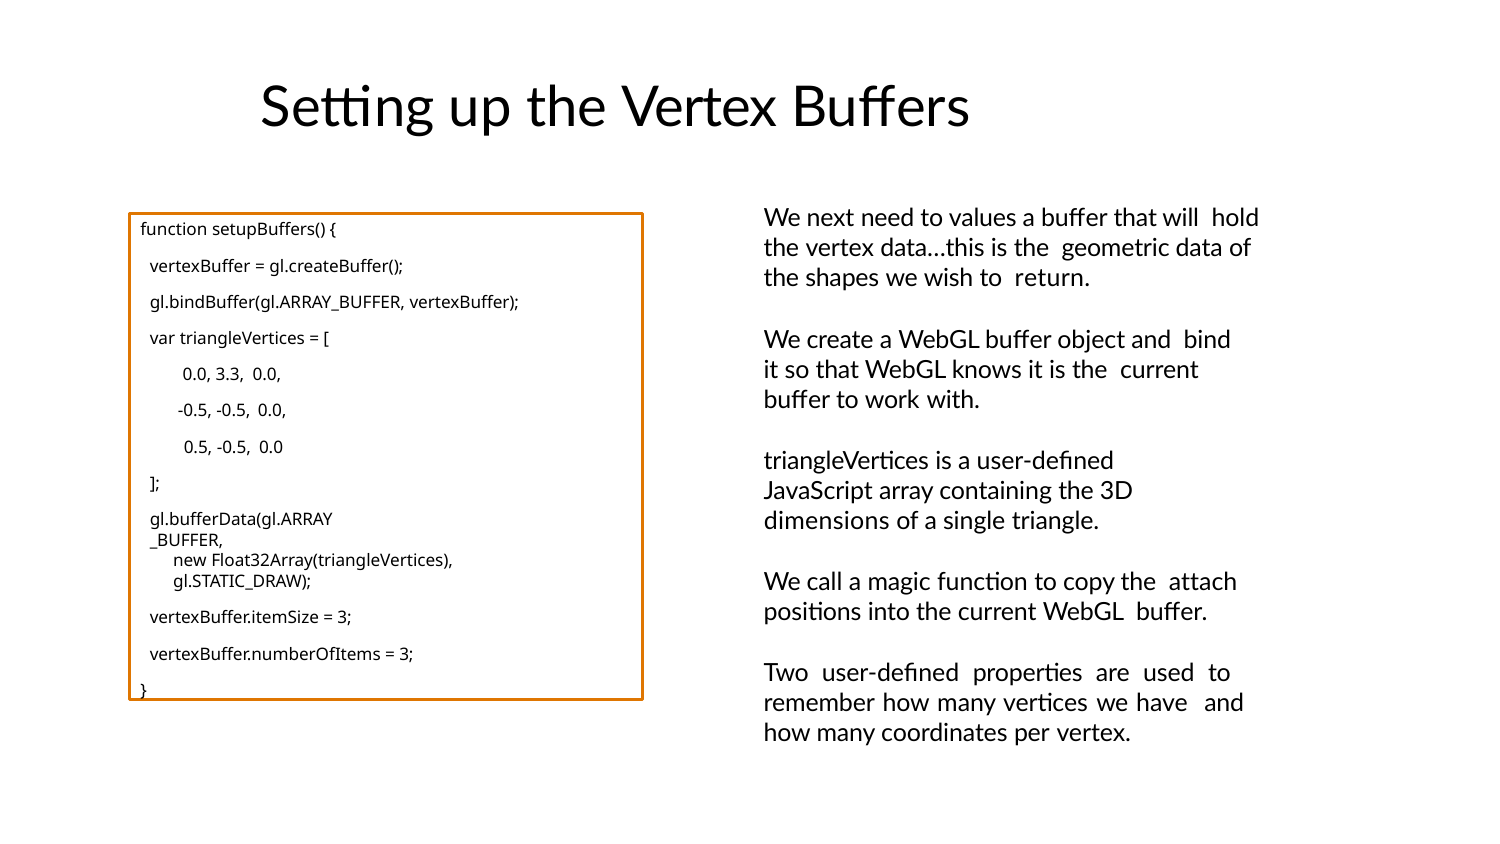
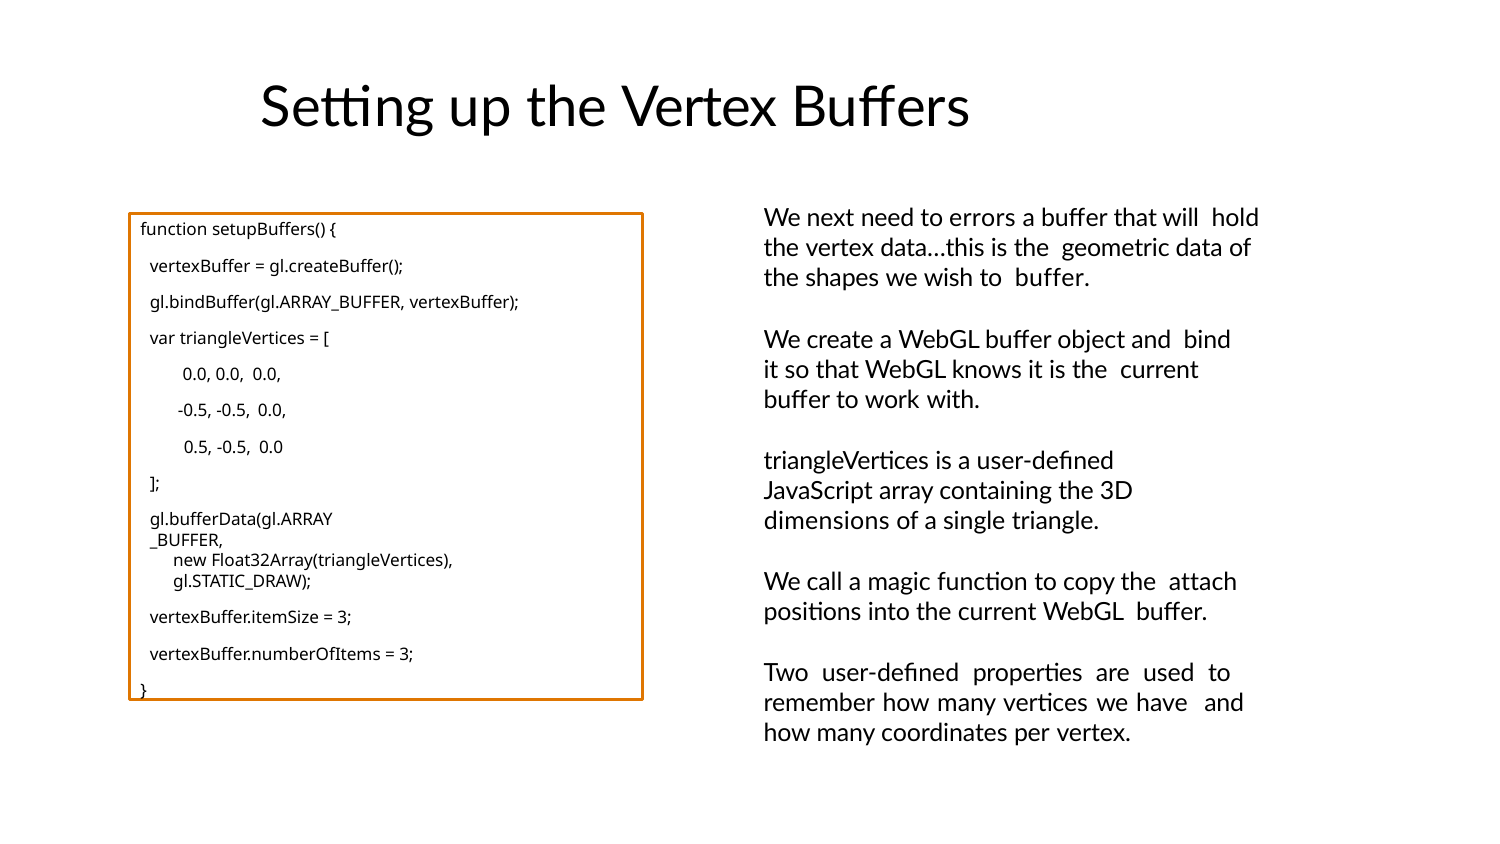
values: values -> errors
to return: return -> buffer
3.3 at (230, 375): 3.3 -> 0.0
